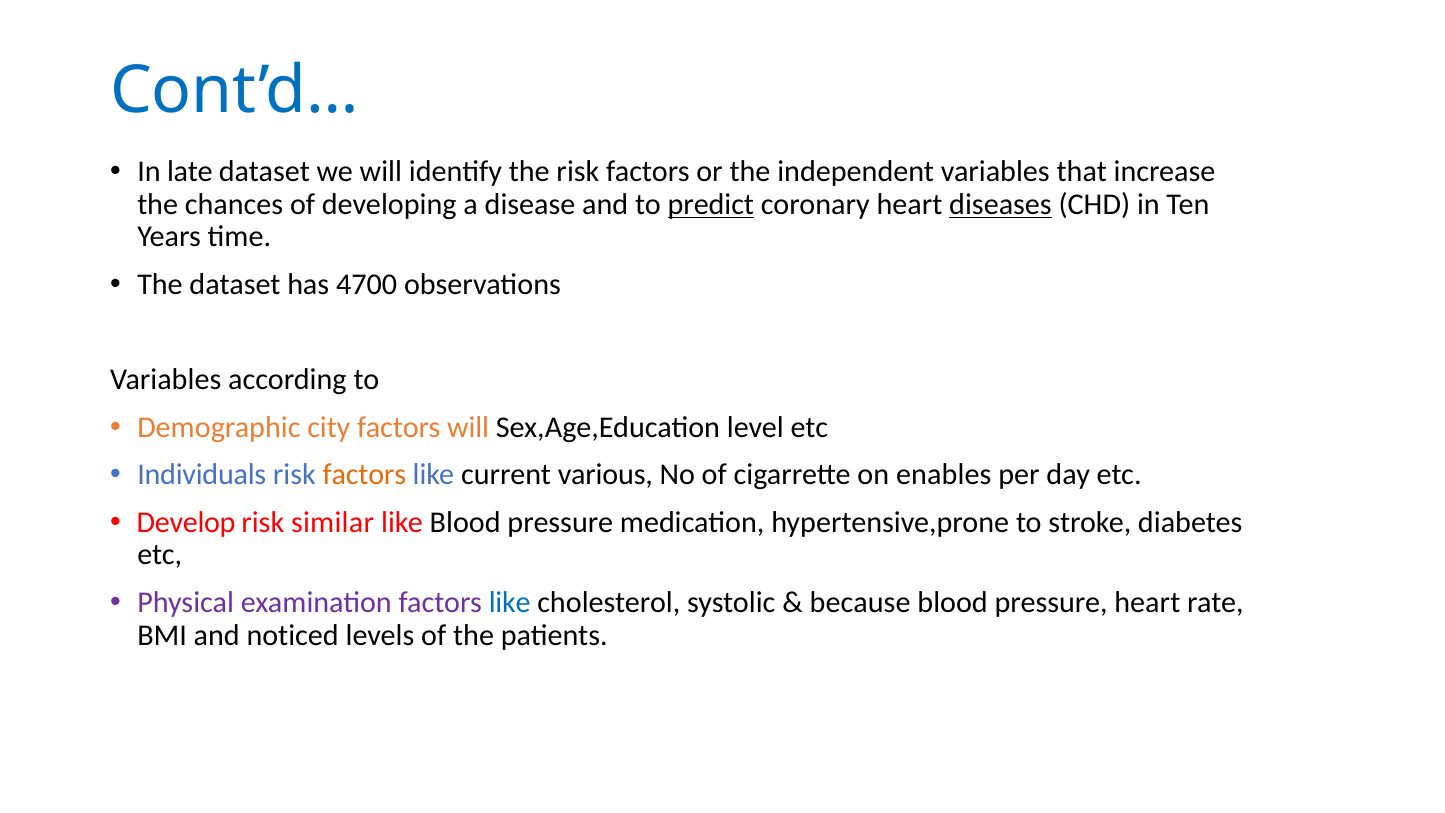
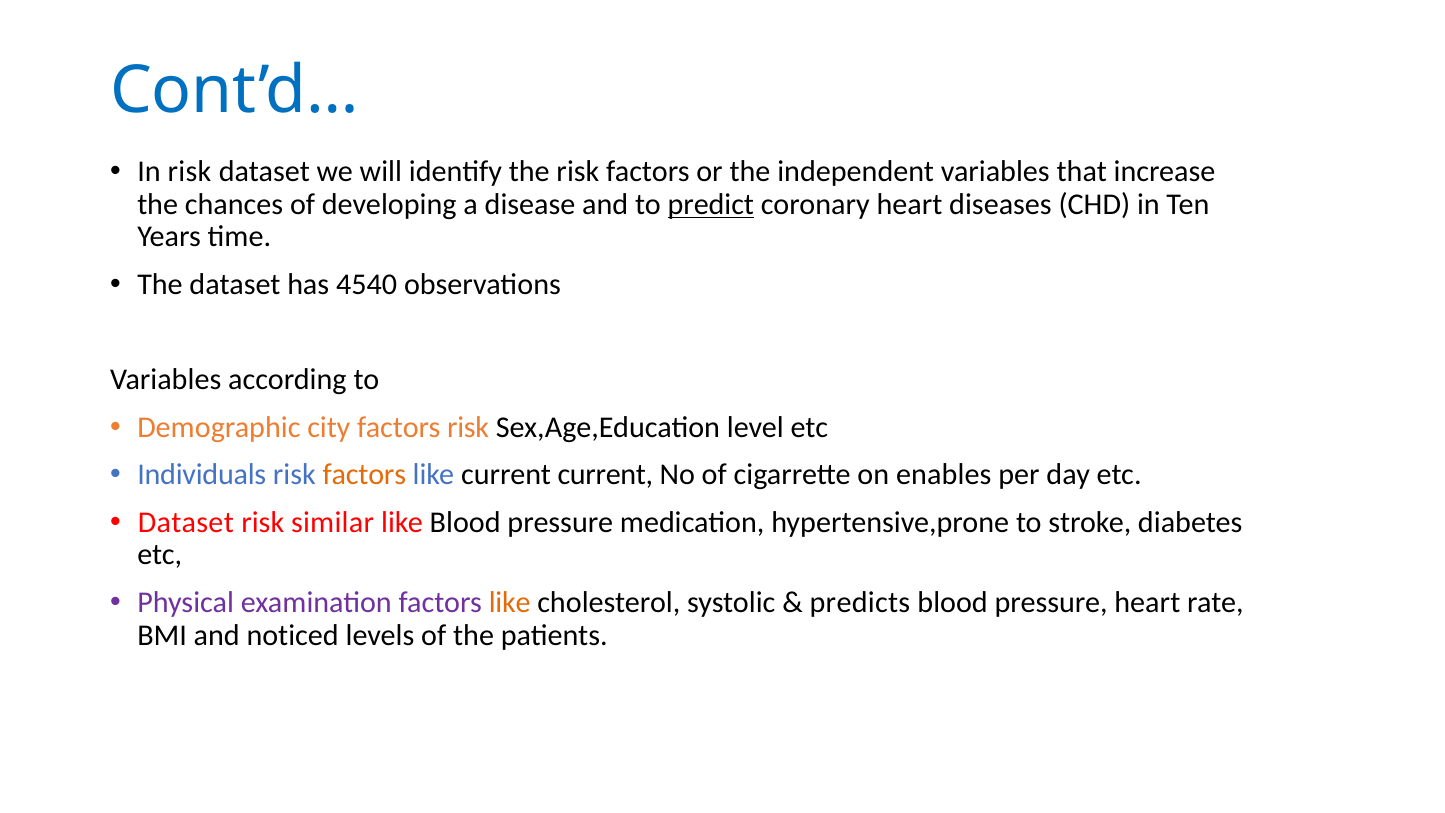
In late: late -> risk
diseases underline: present -> none
4700: 4700 -> 4540
factors will: will -> risk
current various: various -> current
Develop at (186, 522): Develop -> Dataset
like at (510, 602) colour: blue -> orange
because: because -> predicts
